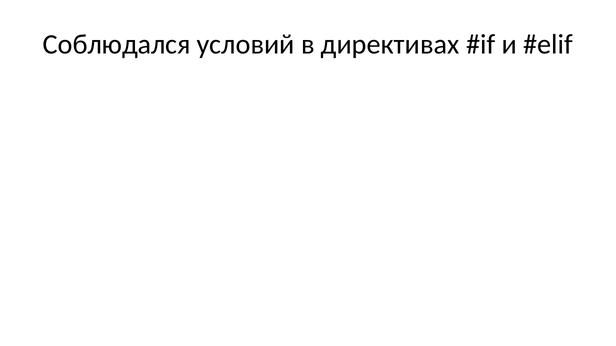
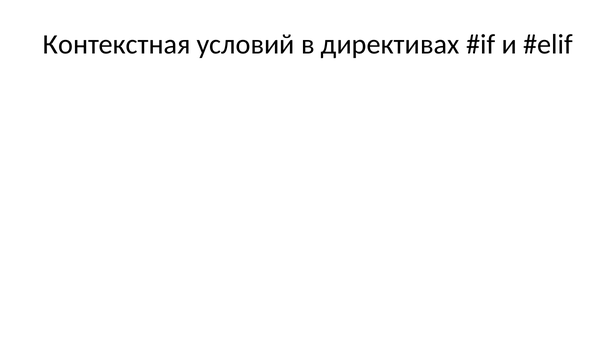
Соблюдался: Соблюдался -> Контекстная
